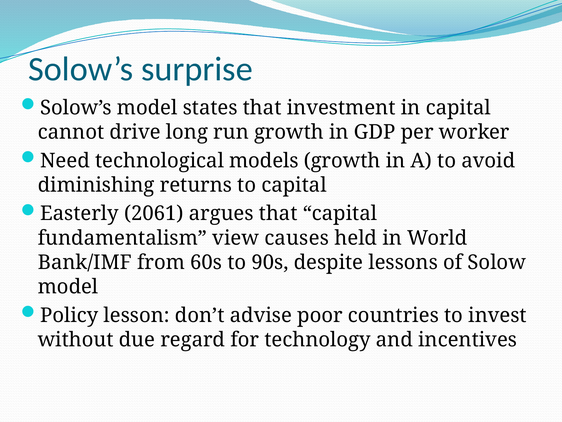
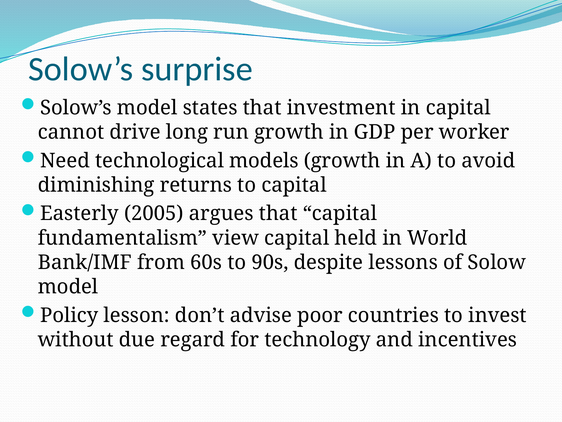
2061: 2061 -> 2005
view causes: causes -> capital
